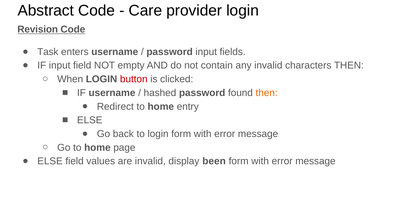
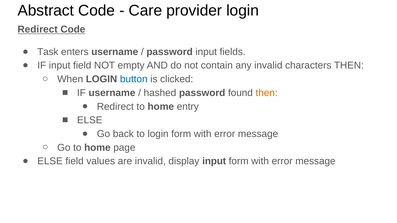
Revision at (38, 29): Revision -> Redirect
button colour: red -> blue
display been: been -> input
